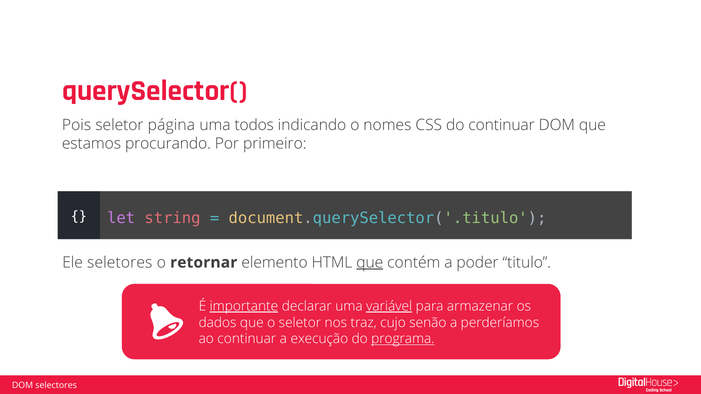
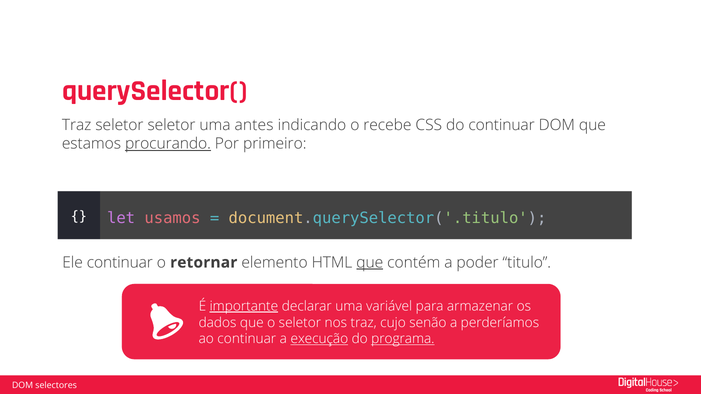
Pois at (77, 125): Pois -> Traz
seletor página: página -> seletor
todos: todos -> antes
nomes: nomes -> recebe
procurando underline: none -> present
string: string -> usamos
Ele seletores: seletores -> continuar
variável underline: present -> none
execução underline: none -> present
